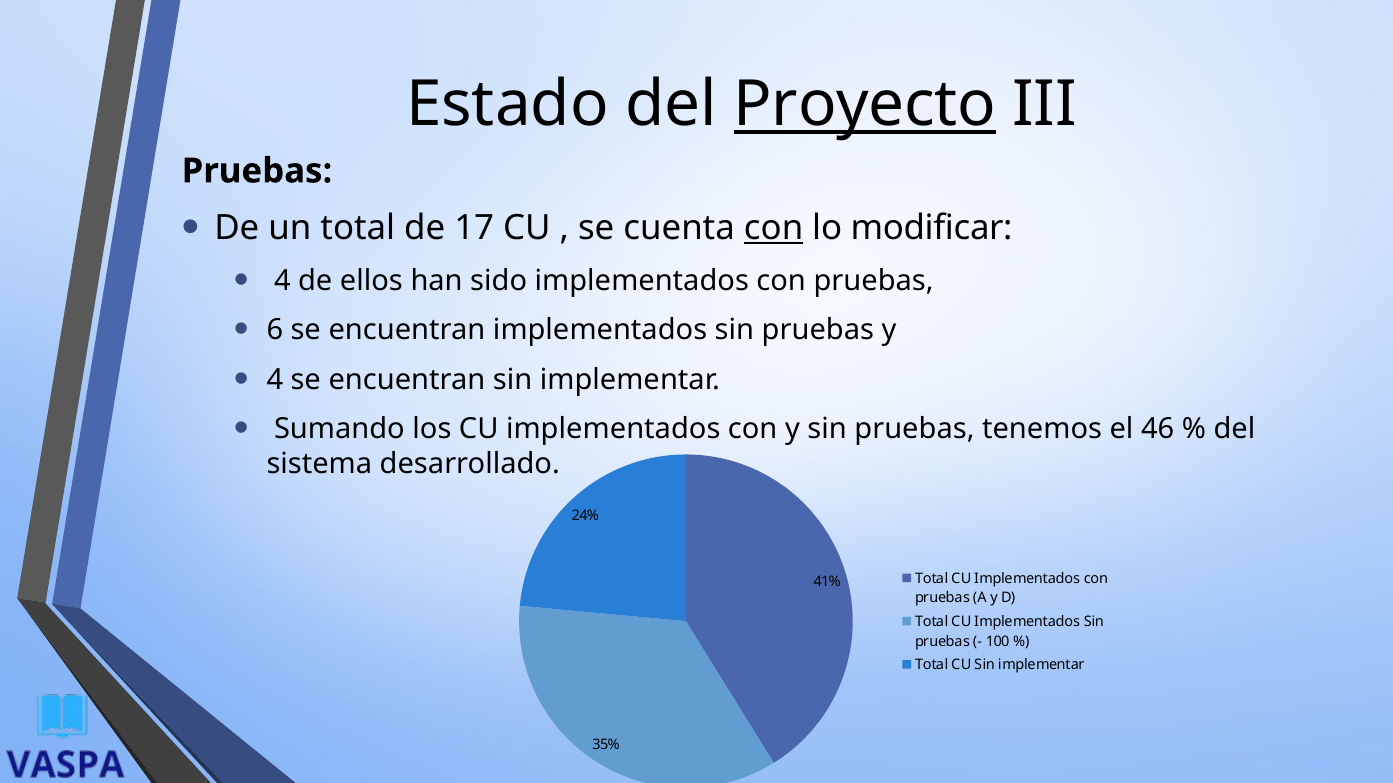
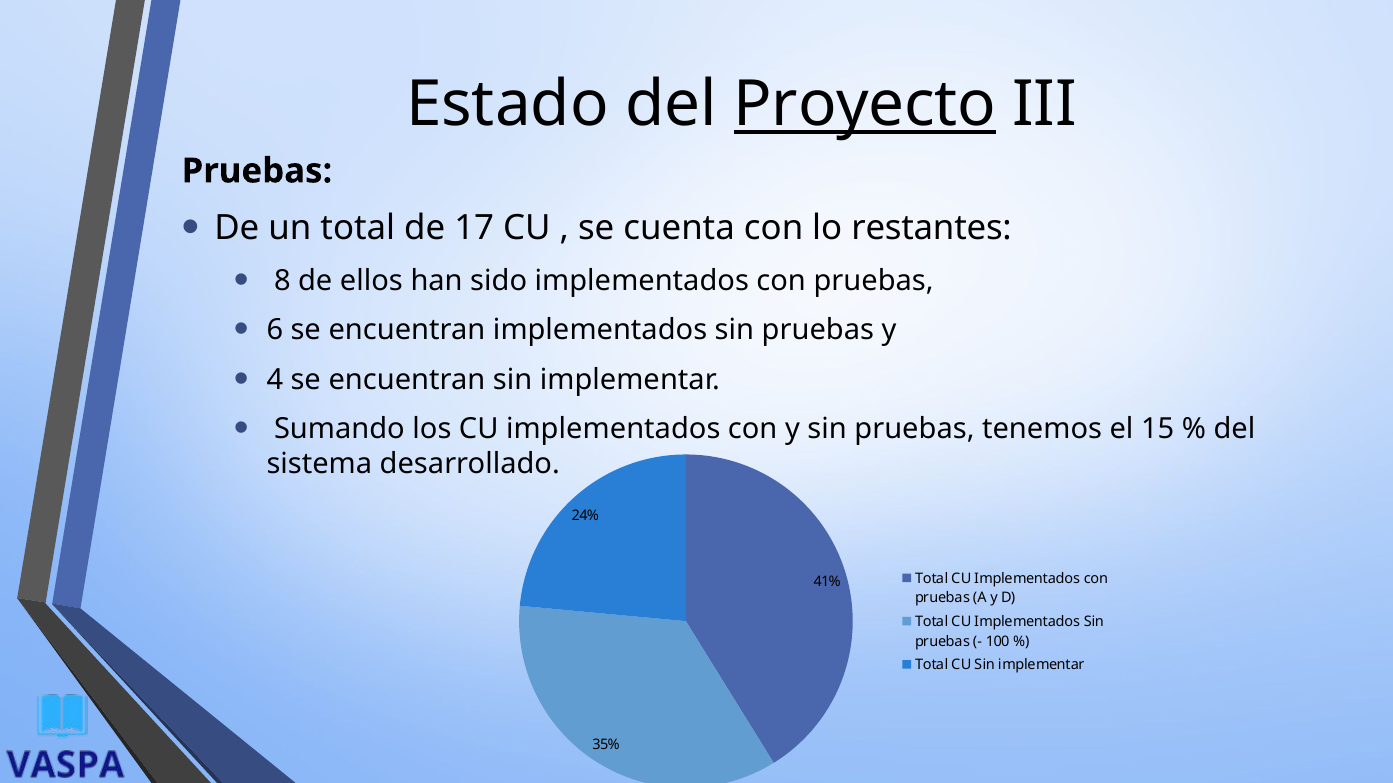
con at (774, 229) underline: present -> none
modificar: modificar -> restantes
4 at (282, 281): 4 -> 8
46: 46 -> 15
